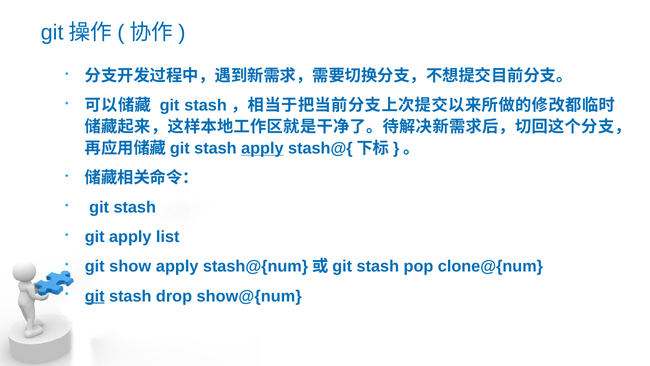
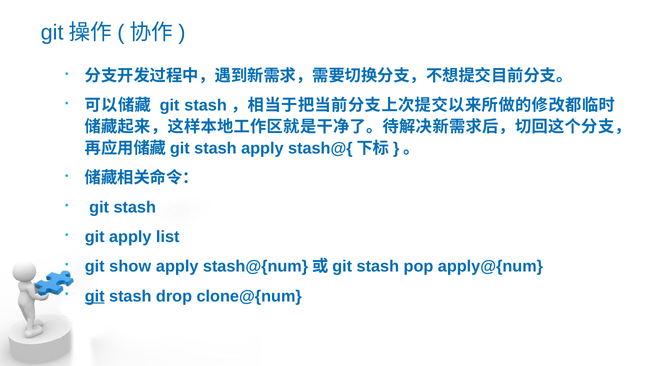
apply at (262, 148) underline: present -> none
clone@{num: clone@{num -> apply@{num
show@{num: show@{num -> clone@{num
